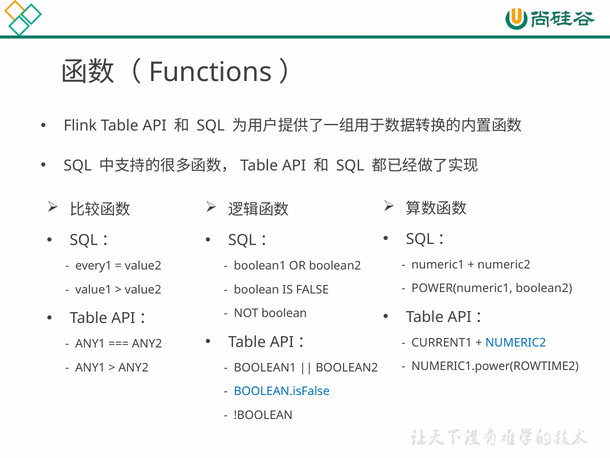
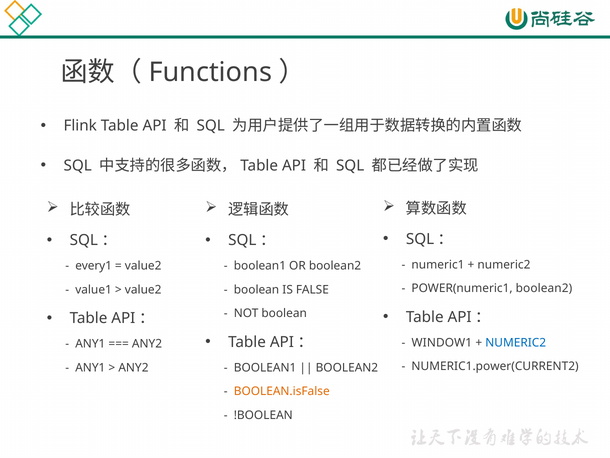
CURRENT1: CURRENT1 -> WINDOW1
NUMERIC1.power(ROWTIME2: NUMERIC1.power(ROWTIME2 -> NUMERIC1.power(CURRENT2
BOOLEAN.isFalse colour: blue -> orange
